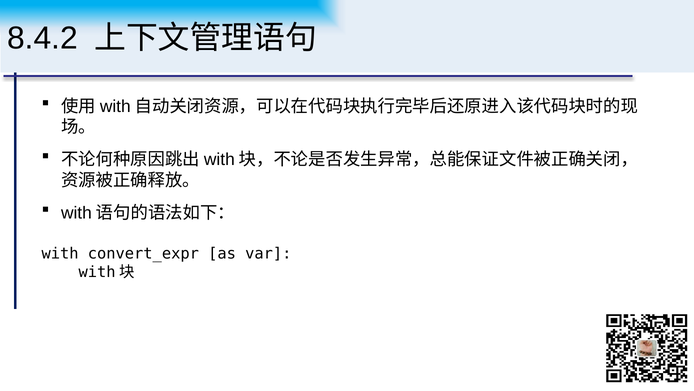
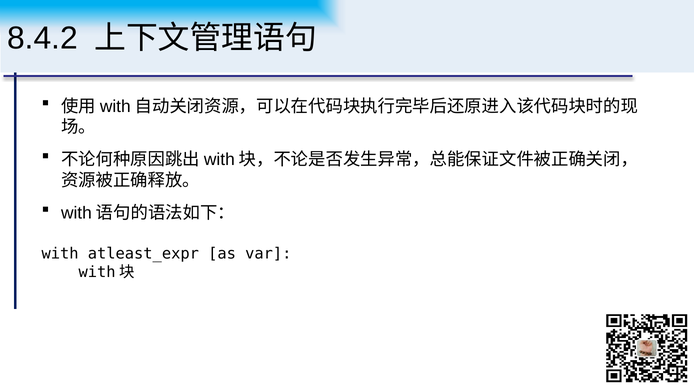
convert_expr: convert_expr -> atleast_expr
